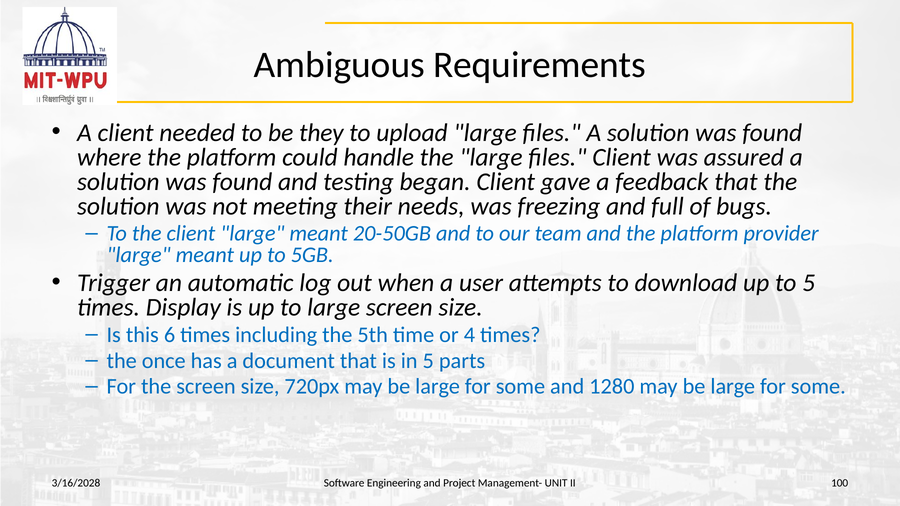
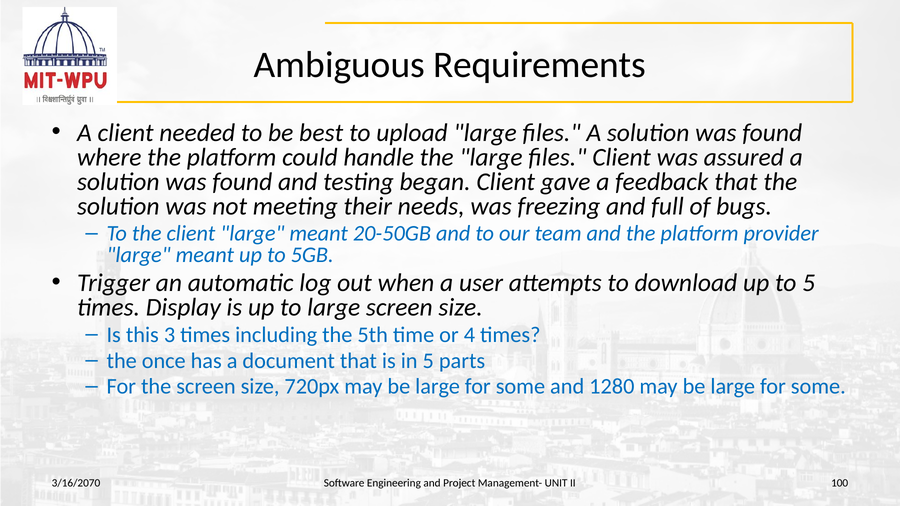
they: they -> best
6: 6 -> 3
3/16/2028: 3/16/2028 -> 3/16/2070
